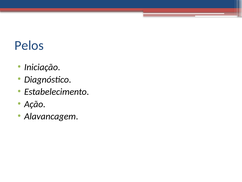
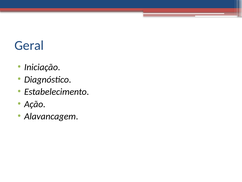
Pelos: Pelos -> Geral
